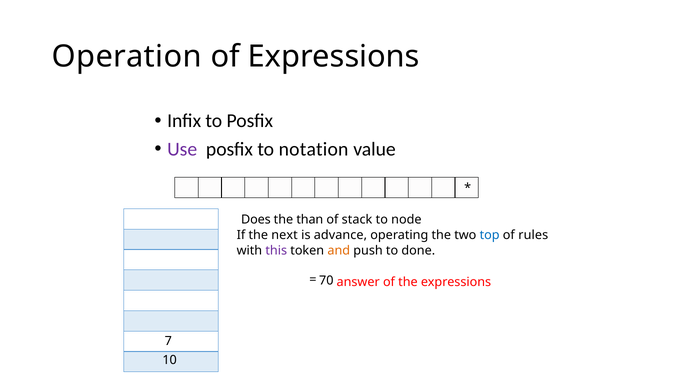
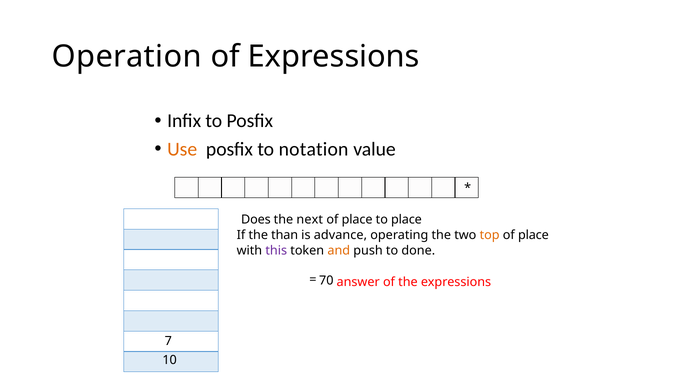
Use colour: purple -> orange
than: than -> next
stack at (357, 220): stack -> place
to node: node -> place
next: next -> than
top colour: blue -> orange
rules at (533, 236): rules -> place
